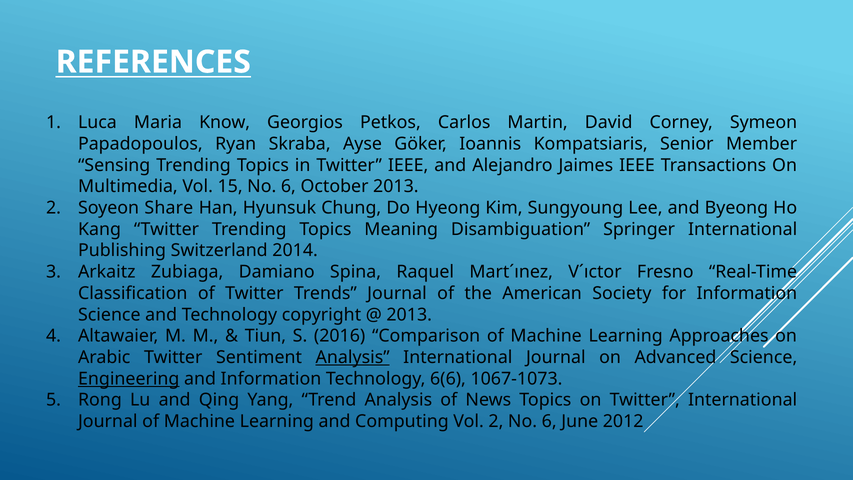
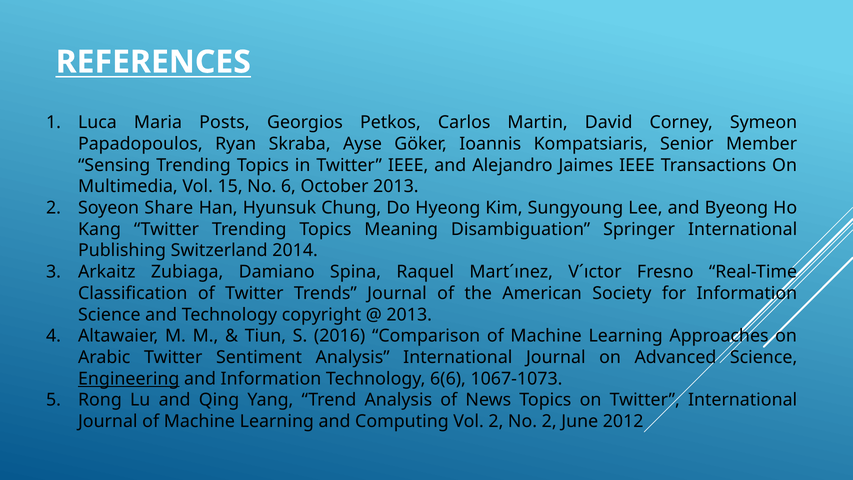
Know: Know -> Posts
Analysis at (353, 357) underline: present -> none
2 No 6: 6 -> 2
